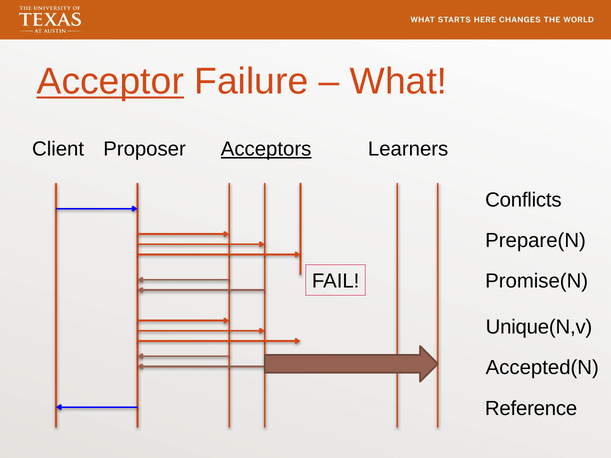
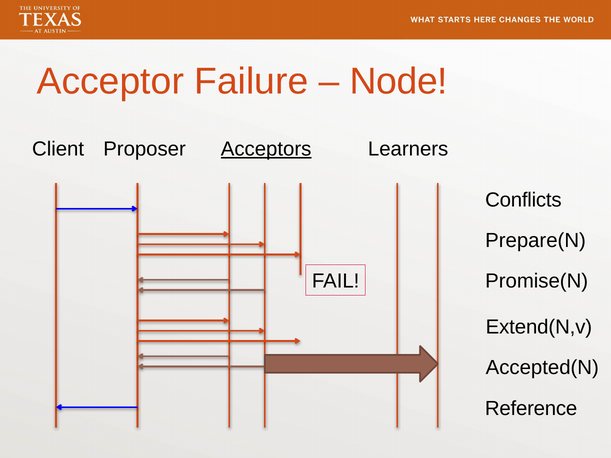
Acceptor underline: present -> none
What: What -> Node
Unique(N,v: Unique(N,v -> Extend(N,v
